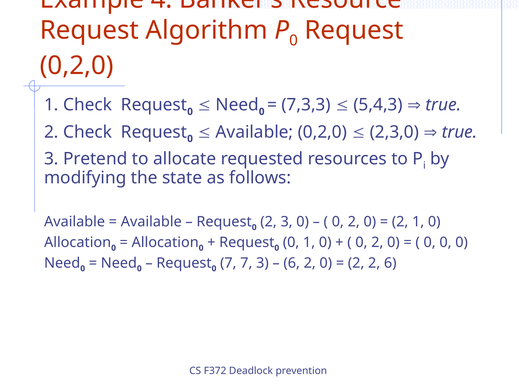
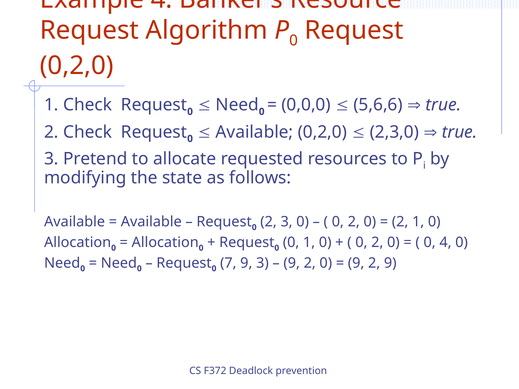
7,3,3: 7,3,3 -> 0,0,0
5,4,3: 5,4,3 -> 5,6,6
0 at (446, 242): 0 -> 4
7 7: 7 -> 9
6 at (292, 263): 6 -> 9
2 at (356, 263): 2 -> 9
2 6: 6 -> 9
